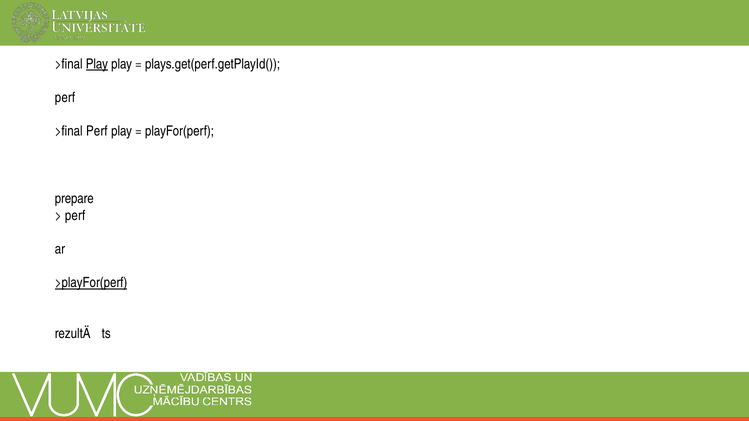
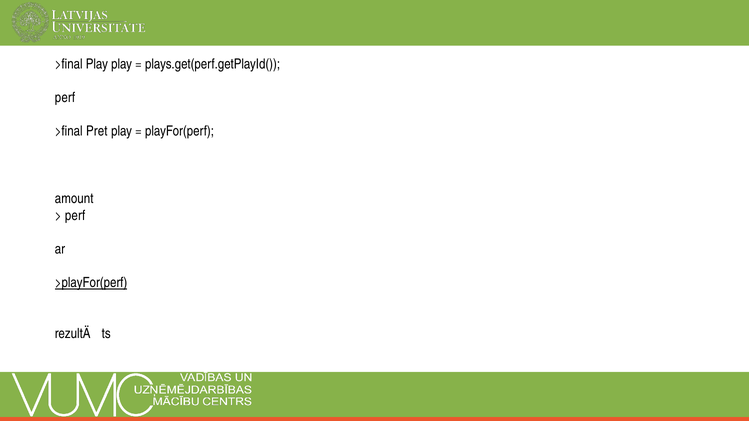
Play at (97, 64) underline: present -> none
>final Perf: Perf -> Pret
prepare: prepare -> amount
